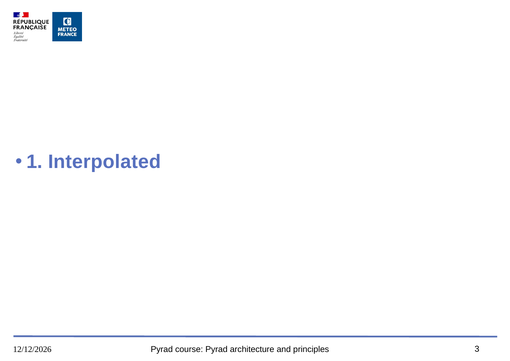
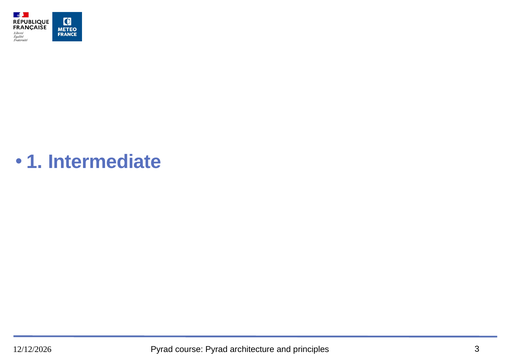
Interpolated: Interpolated -> Intermediate
